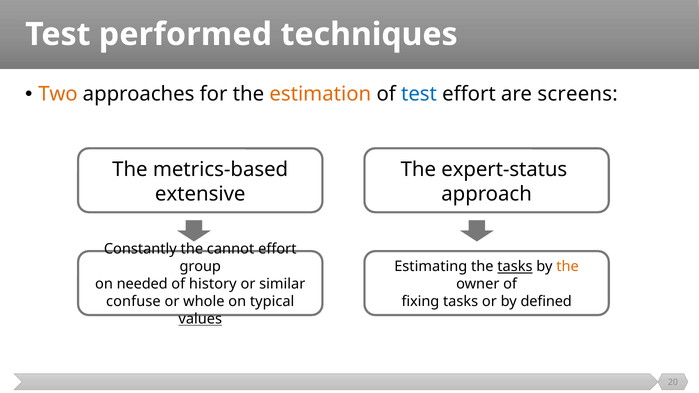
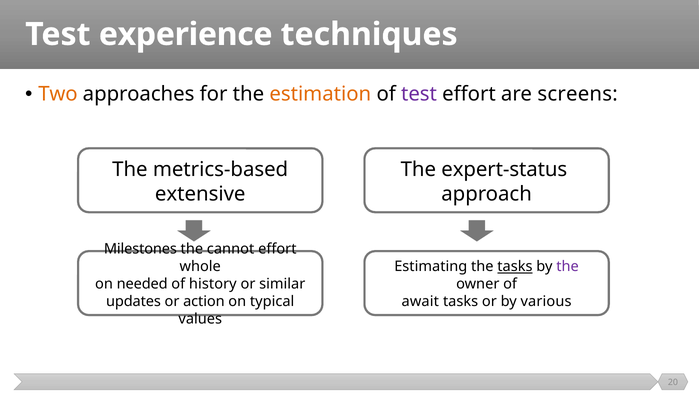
performed: performed -> experience
test at (419, 94) colour: blue -> purple
Constantly: Constantly -> Milestones
group: group -> whole
the at (568, 267) colour: orange -> purple
confuse: confuse -> updates
whole: whole -> action
fixing: fixing -> await
defined: defined -> various
values underline: present -> none
